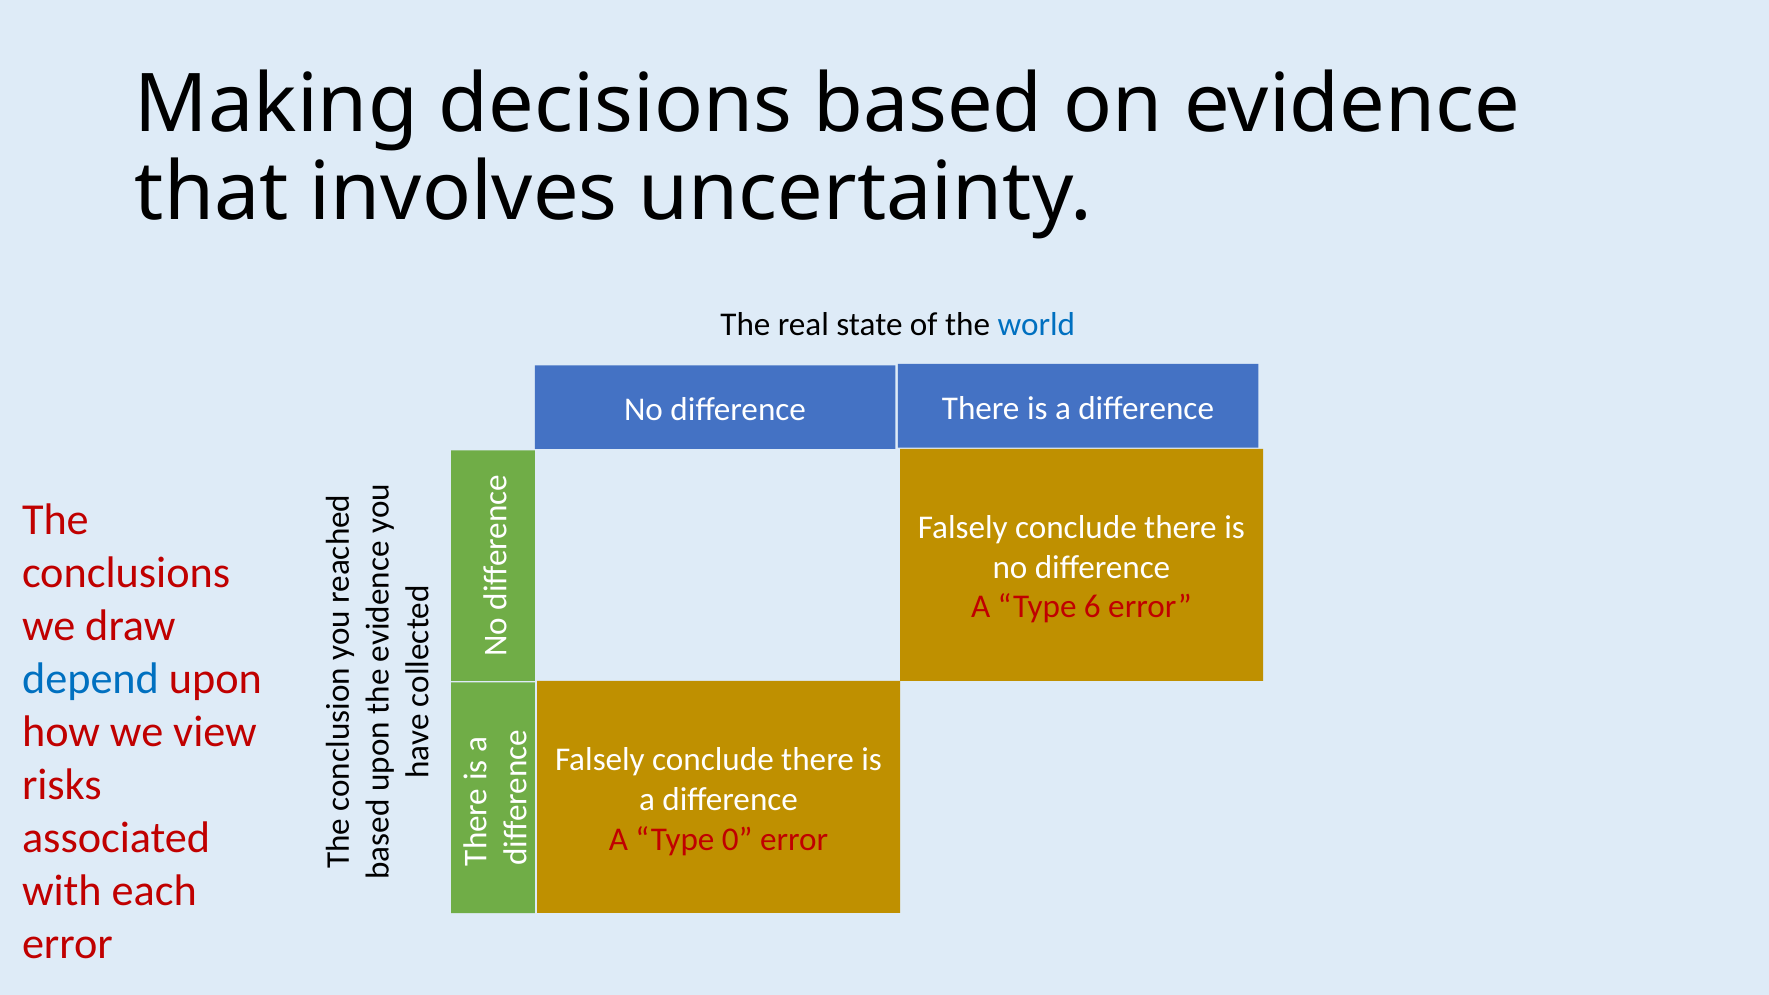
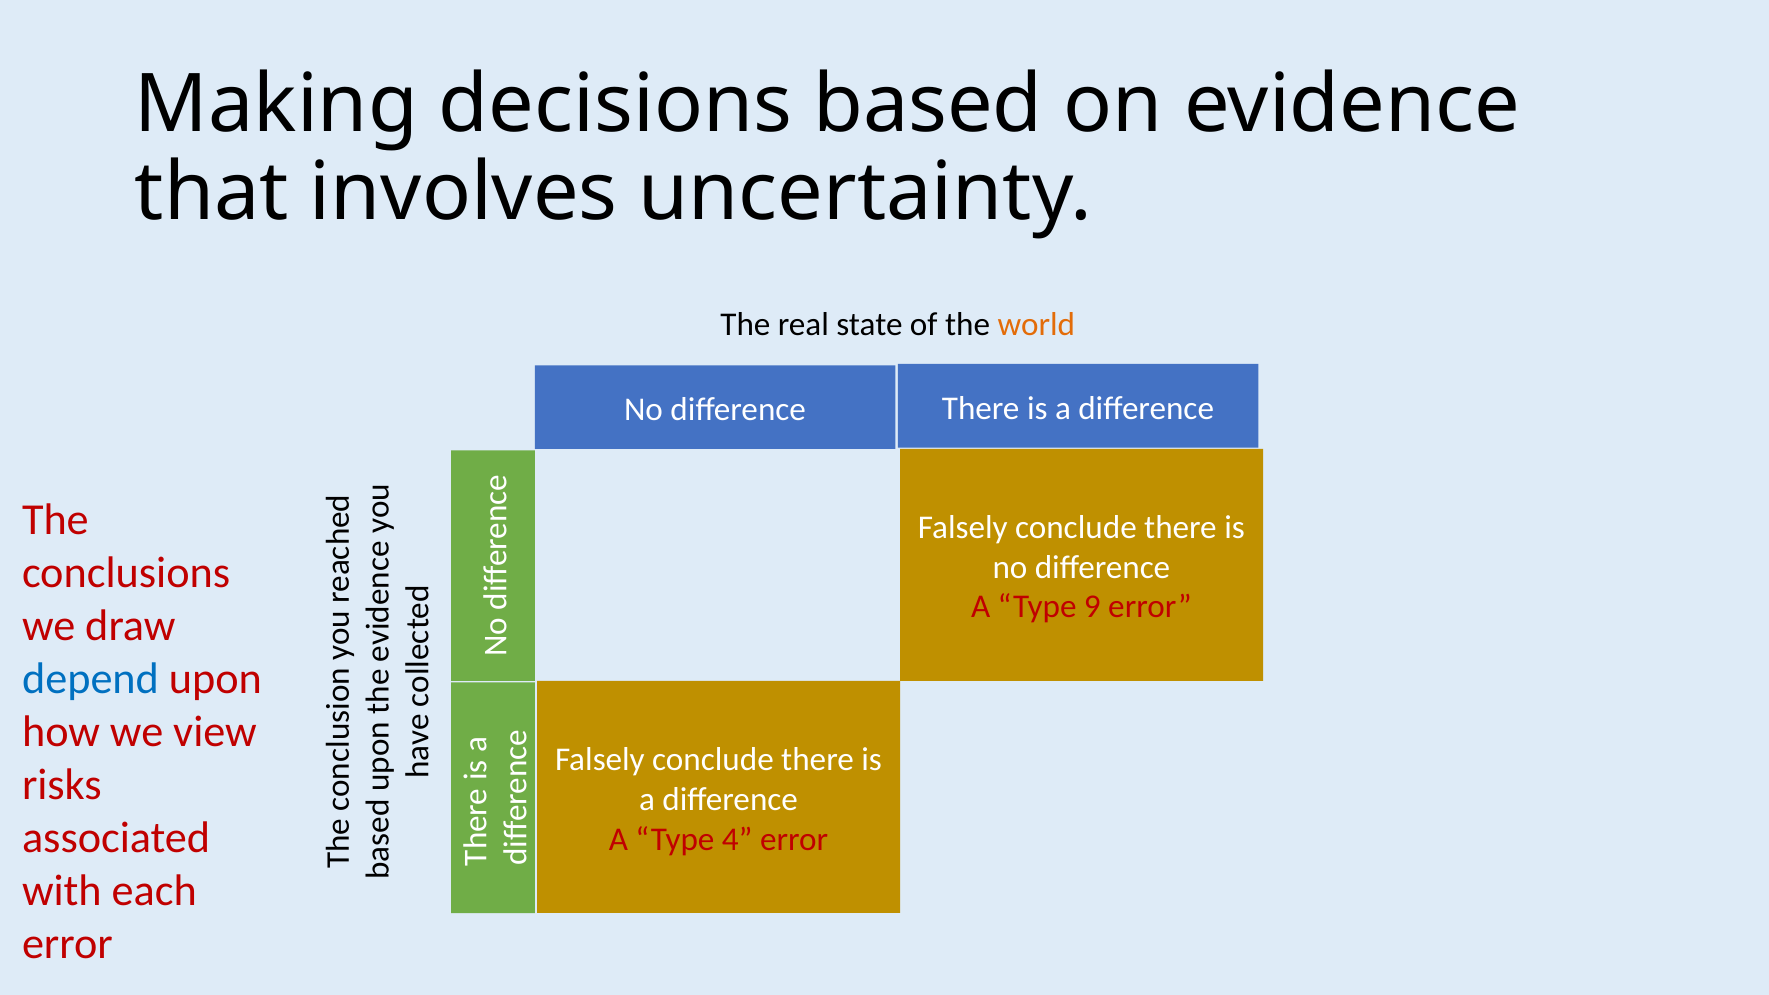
world colour: blue -> orange
6: 6 -> 9
0: 0 -> 4
